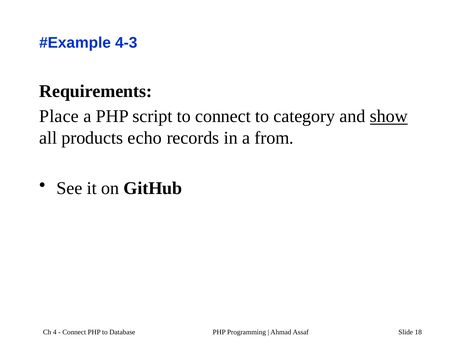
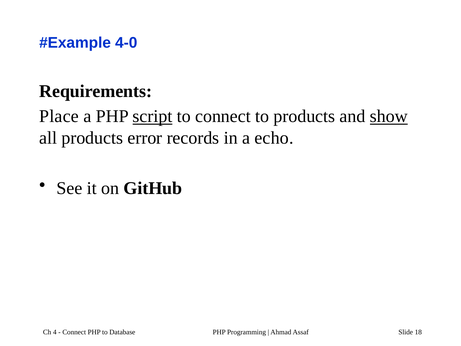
4-3: 4-3 -> 4-0
script underline: none -> present
to category: category -> products
echo: echo -> error
from: from -> echo
